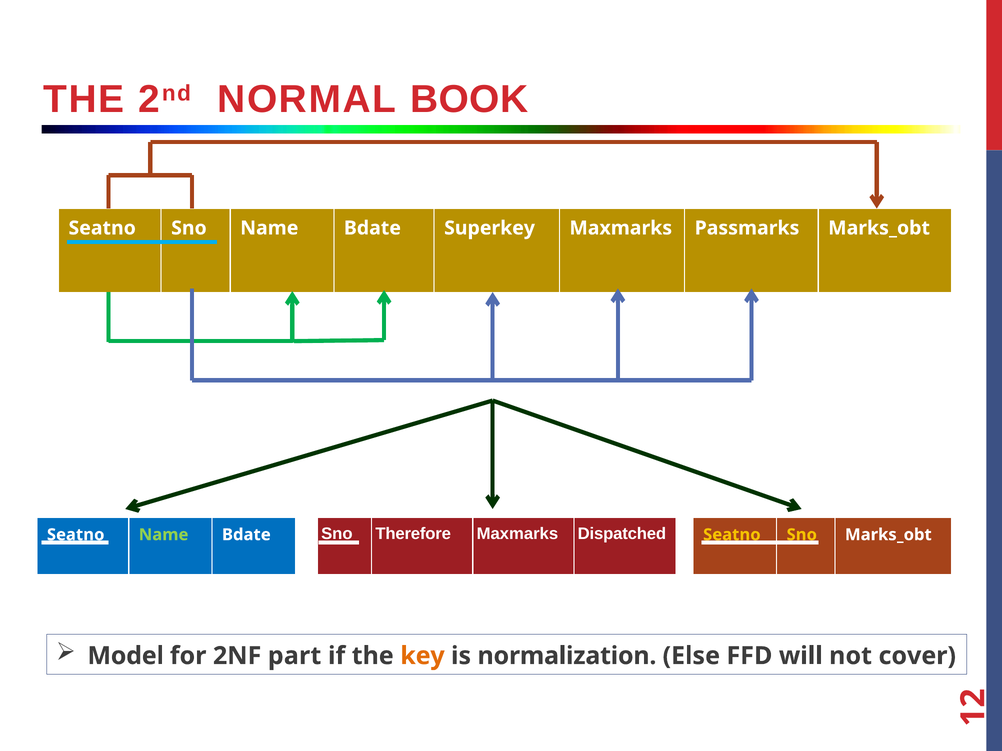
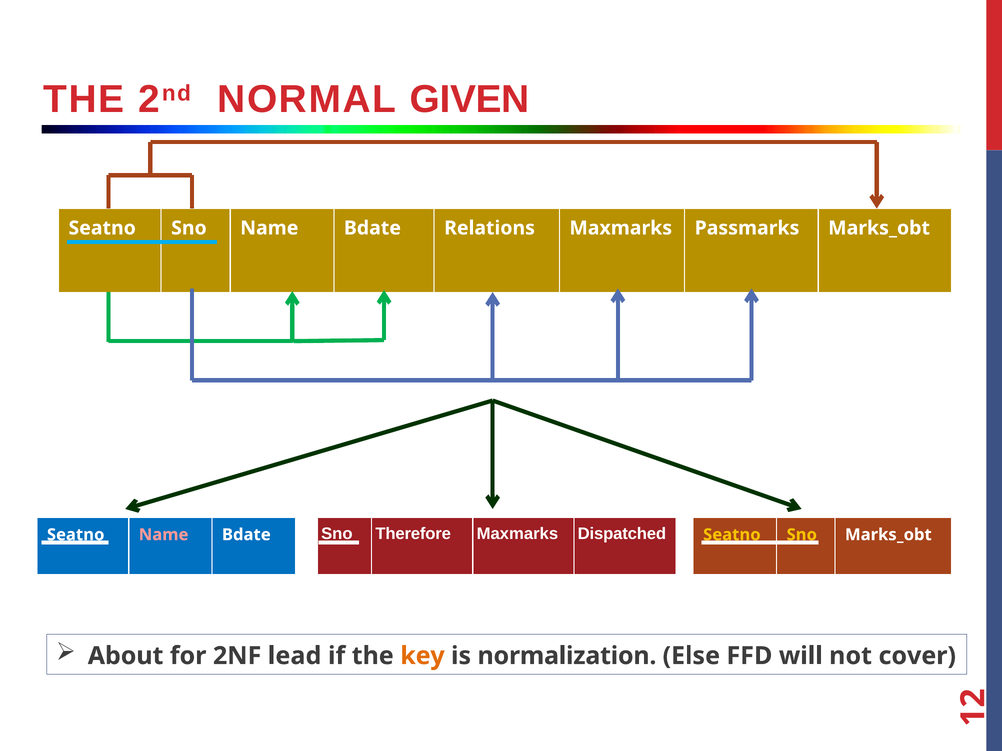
BOOK: BOOK -> GIVEN
Superkey: Superkey -> Relations
Name at (164, 535) colour: light green -> pink
Model: Model -> About
part: part -> lead
